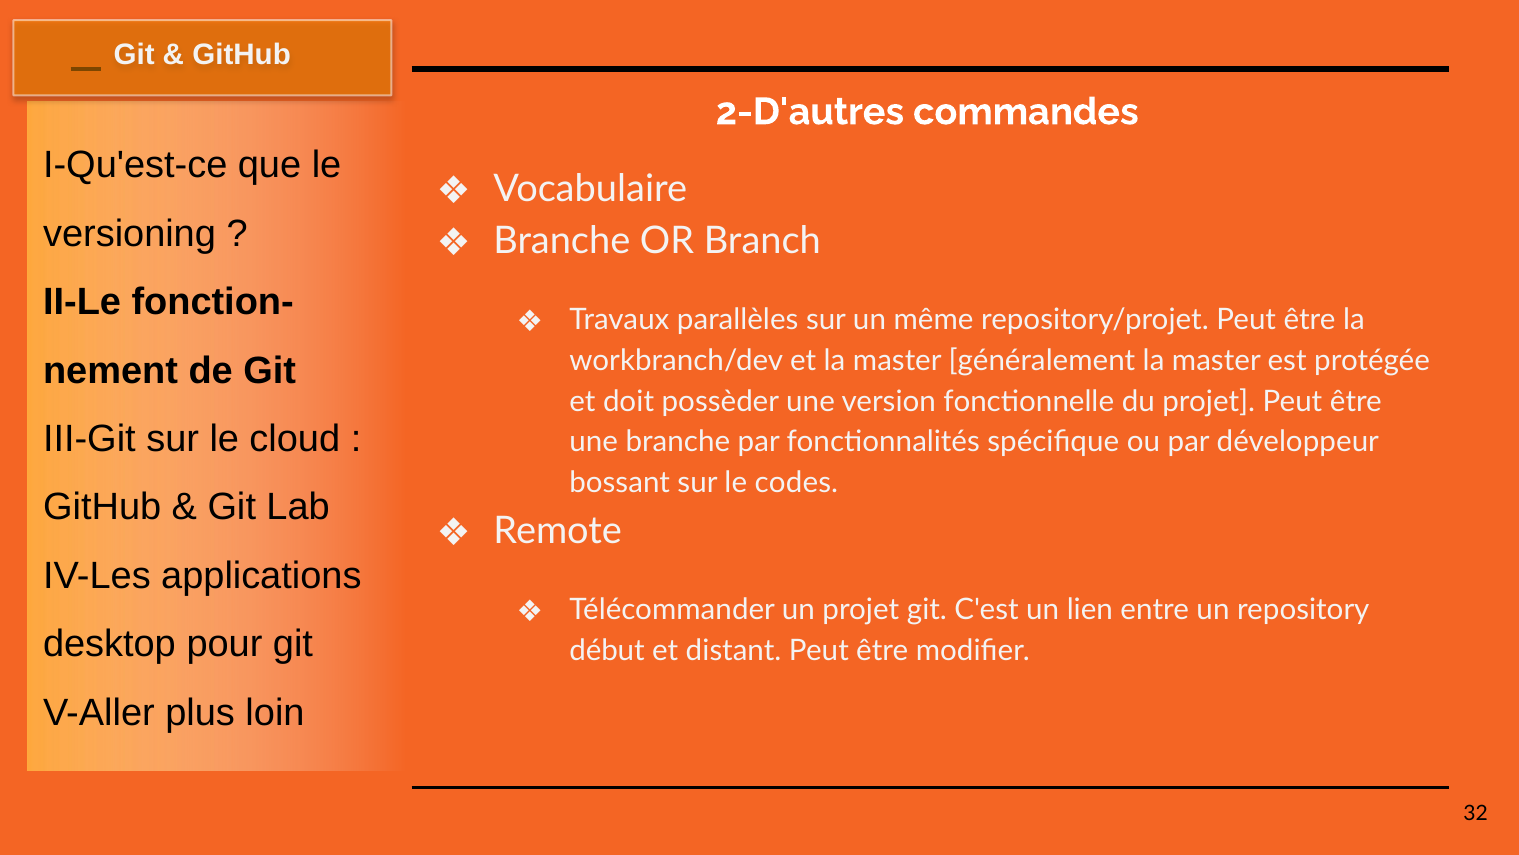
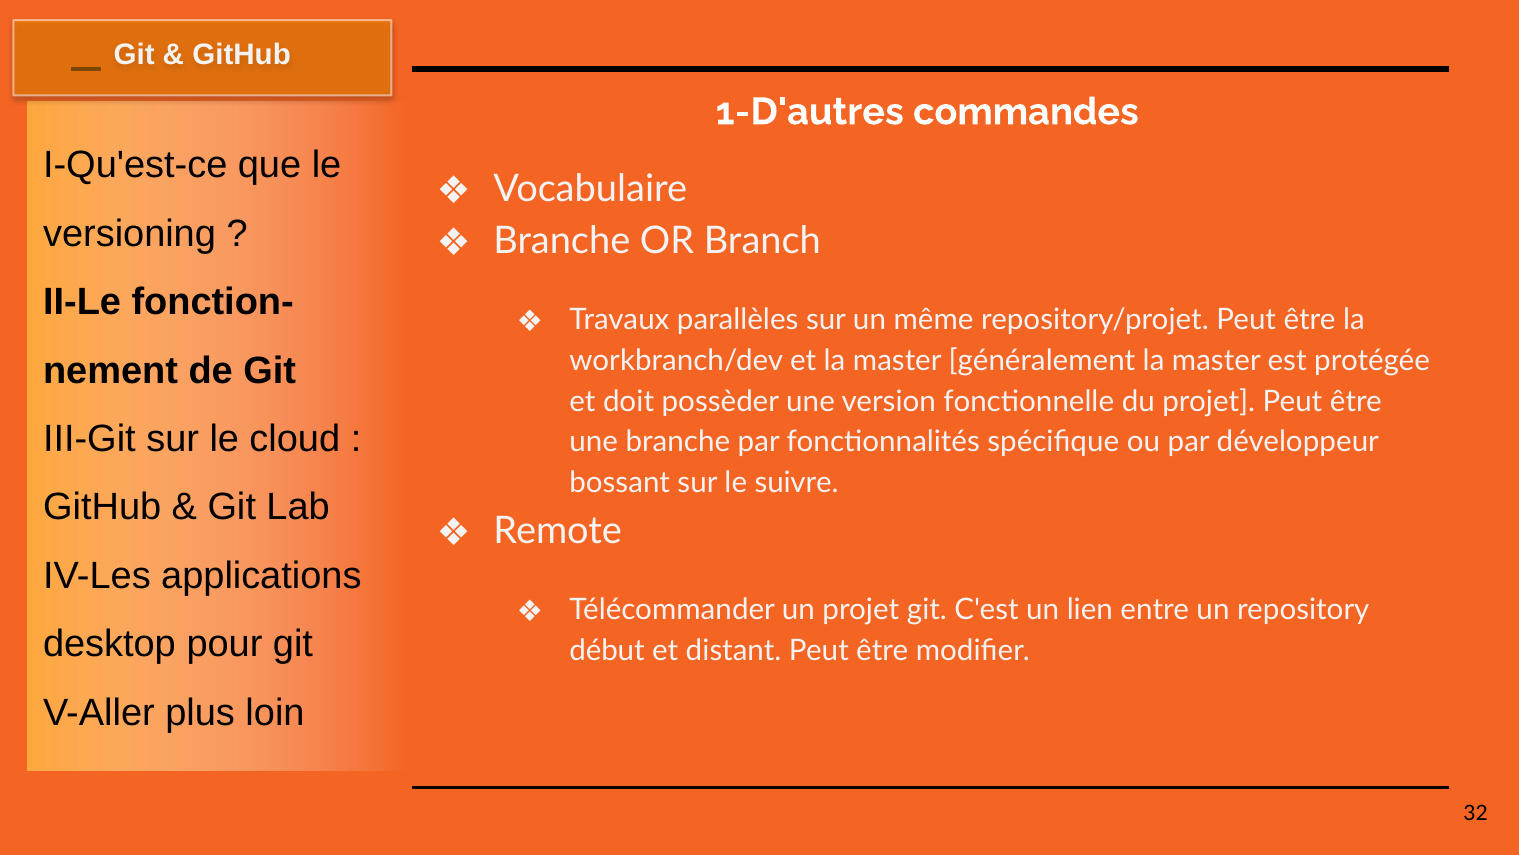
2-D'autres: 2-D'autres -> 1-D'autres
codes: codes -> suivre
